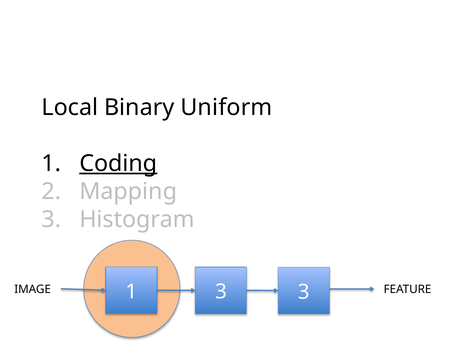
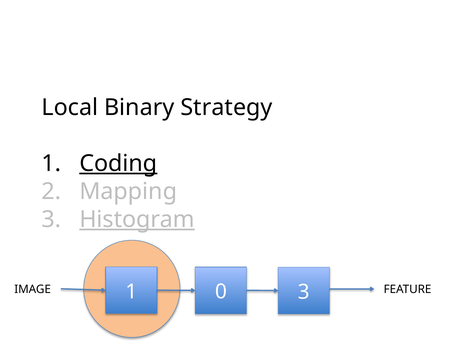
Uniform: Uniform -> Strategy
Histogram underline: none -> present
1 3: 3 -> 0
